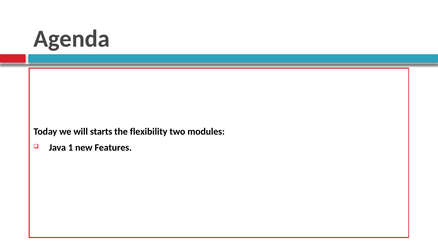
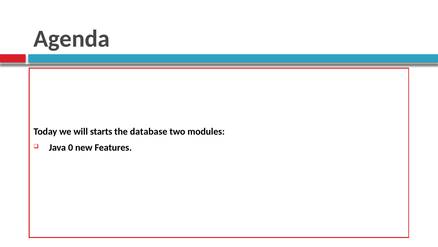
flexibility: flexibility -> database
1: 1 -> 0
